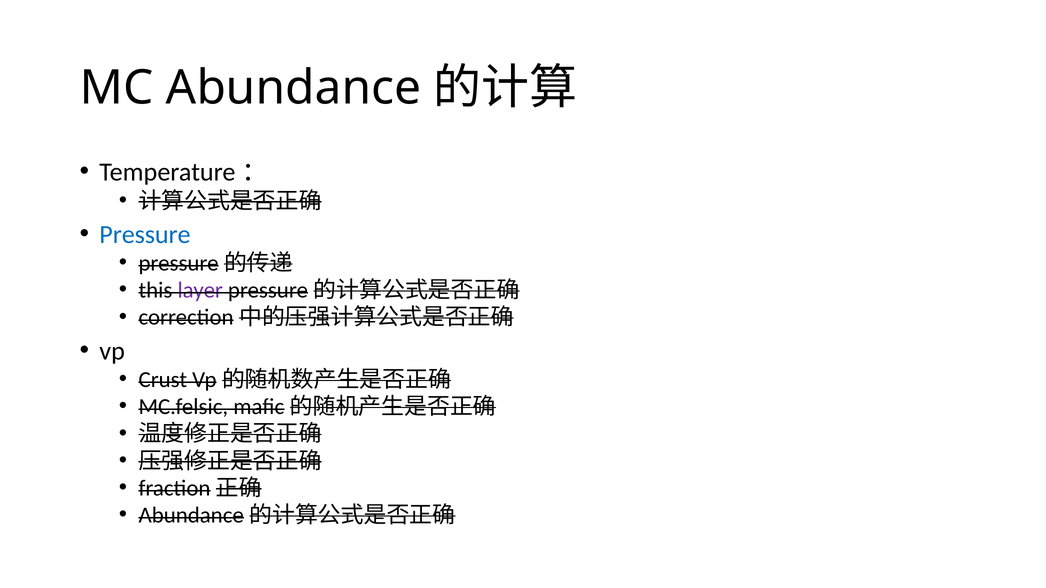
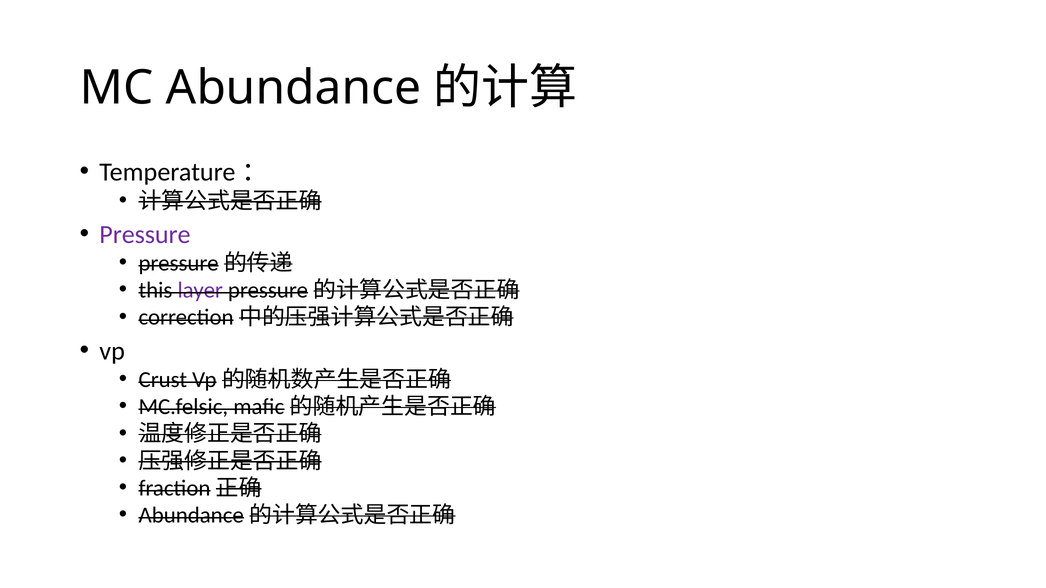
Pressure colour: blue -> purple
